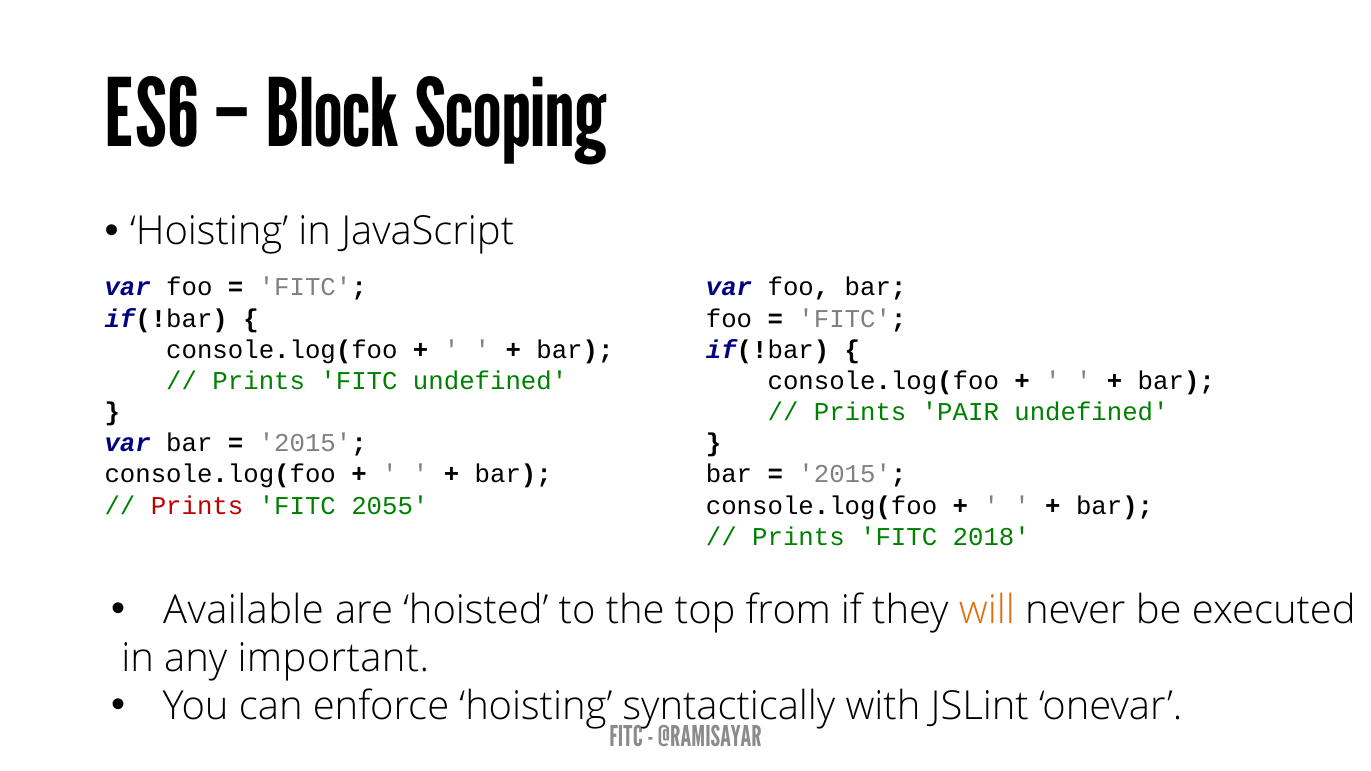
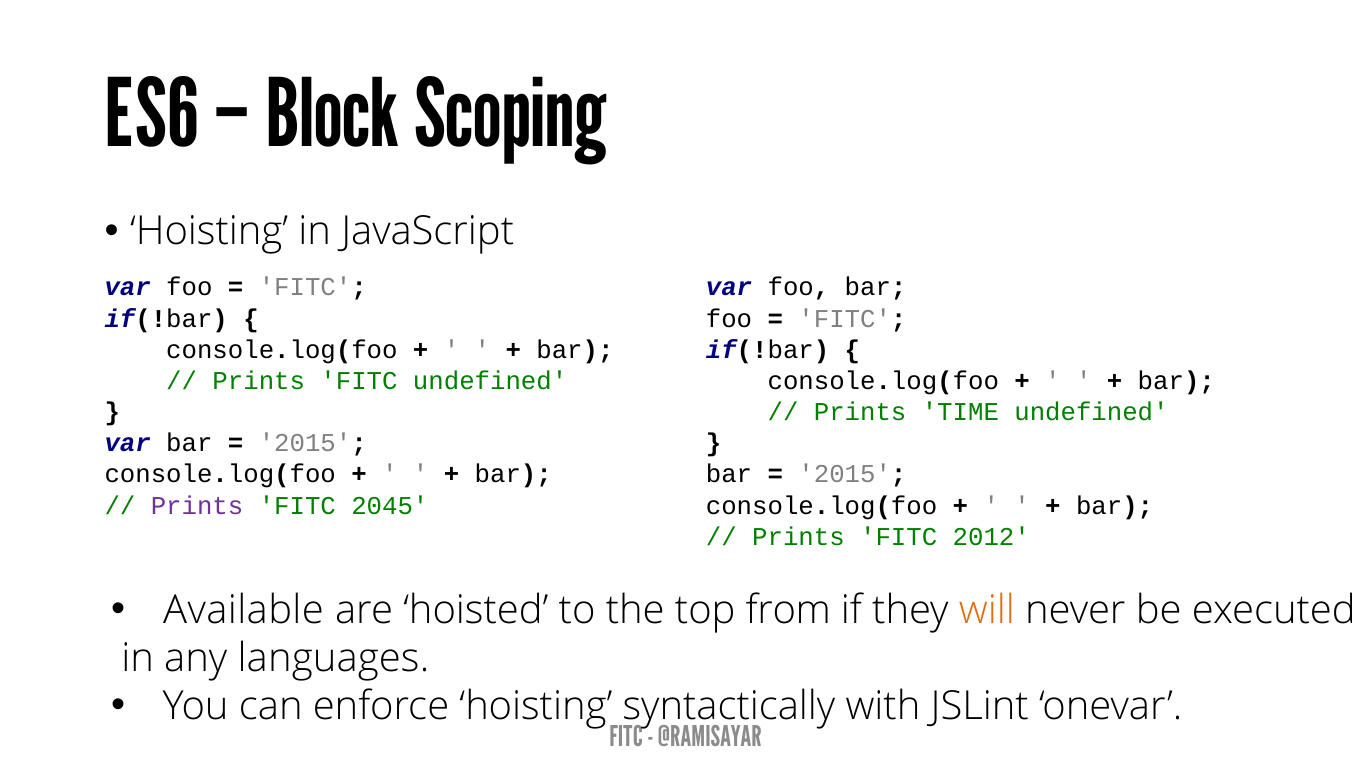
PAIR: PAIR -> TIME
Prints at (197, 506) colour: red -> purple
2055: 2055 -> 2045
2018: 2018 -> 2012
important: important -> languages
